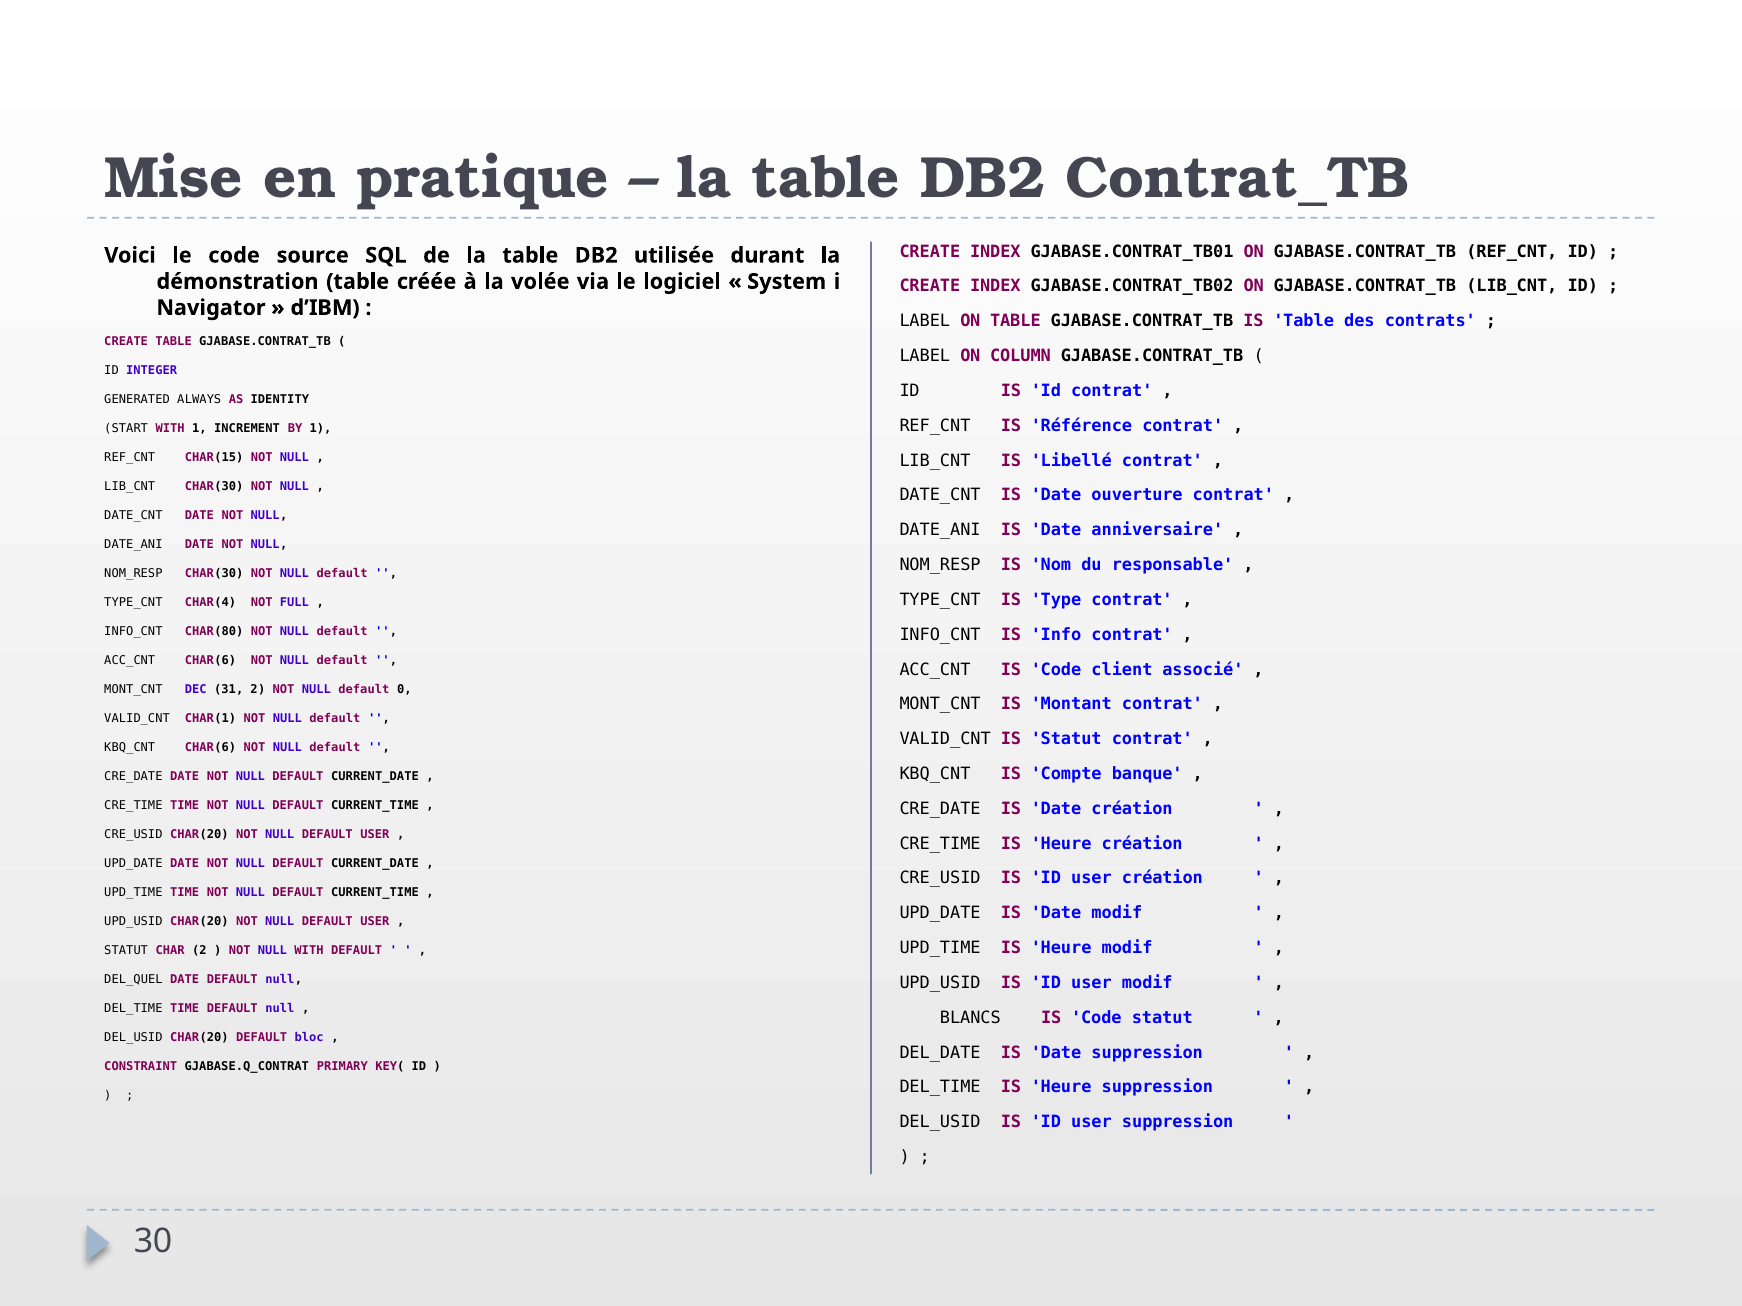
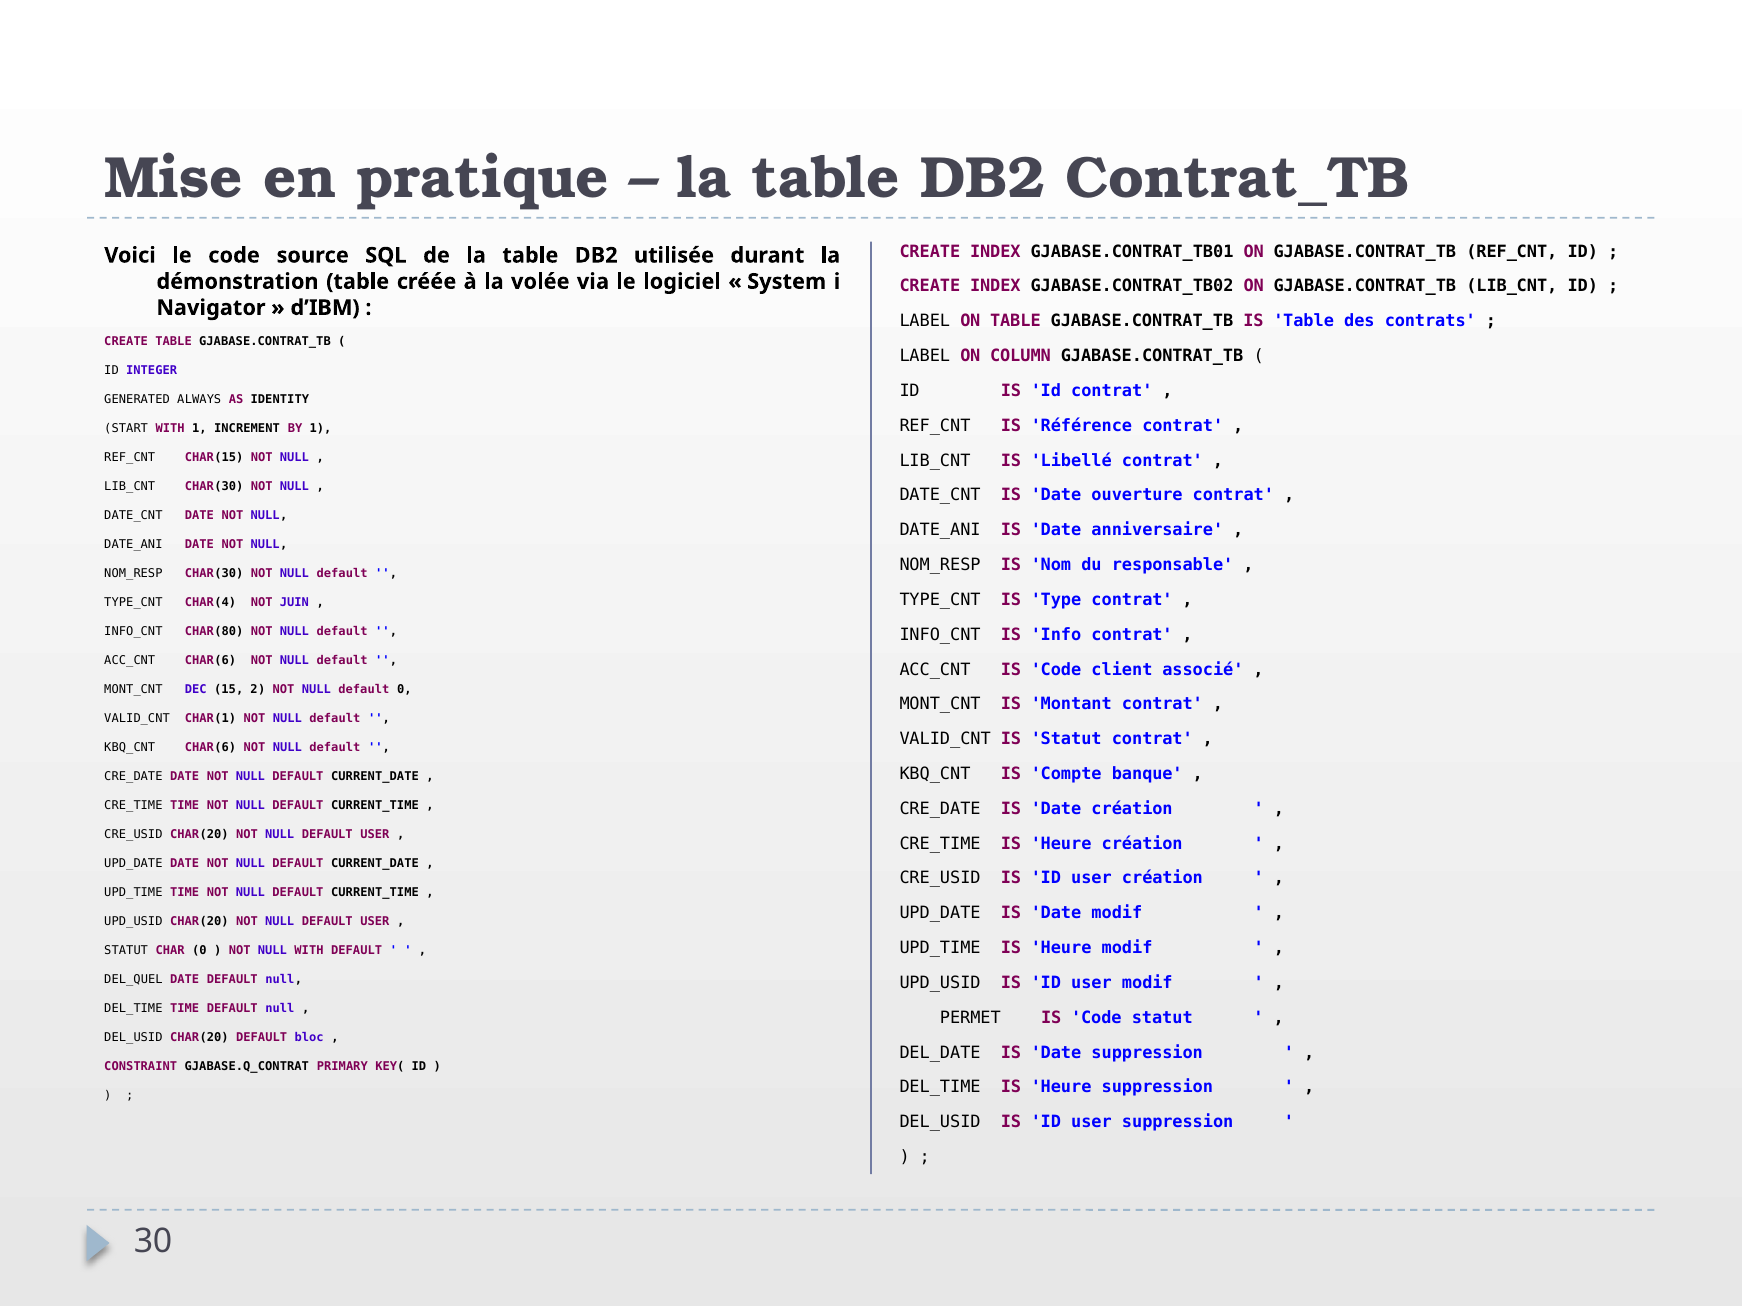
FULL: FULL -> JUIN
31: 31 -> 15
CHAR 2: 2 -> 0
BLANCS: BLANCS -> PERMET
